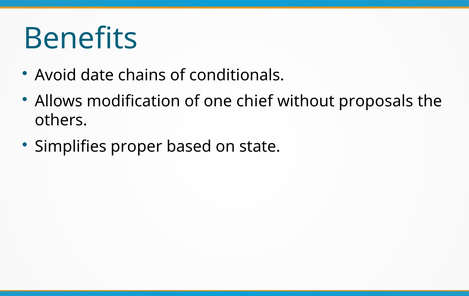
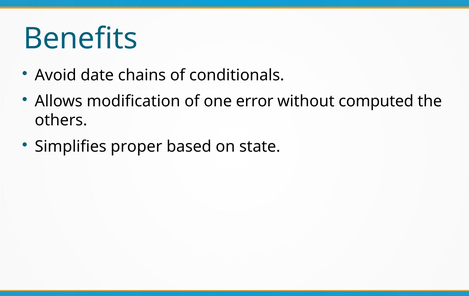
chief: chief -> error
proposals: proposals -> computed
